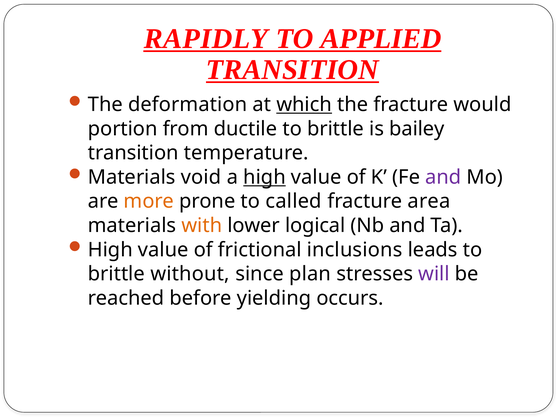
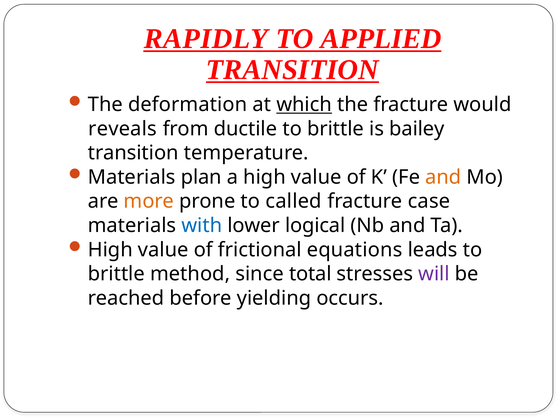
portion: portion -> reveals
void: void -> plan
high at (265, 177) underline: present -> none
and at (443, 177) colour: purple -> orange
area: area -> case
with colour: orange -> blue
inclusions: inclusions -> equations
without: without -> method
plan: plan -> total
